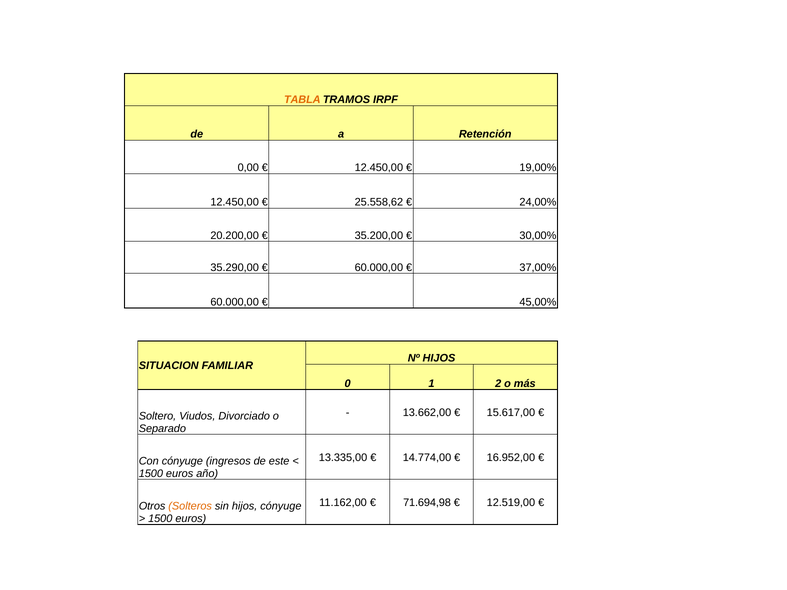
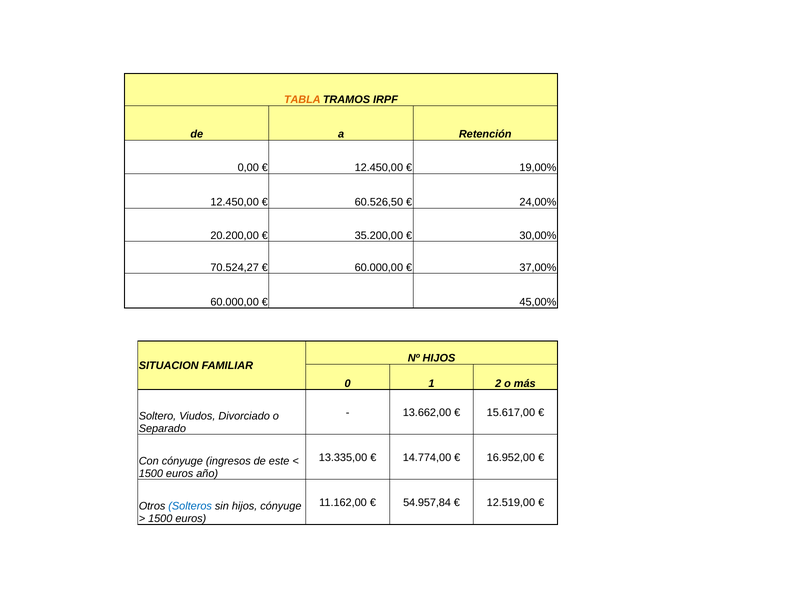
25.558,62: 25.558,62 -> 60.526,50
35.290,00: 35.290,00 -> 70.524,27
71.694,98: 71.694,98 -> 54.957,84
Solteros colour: orange -> blue
